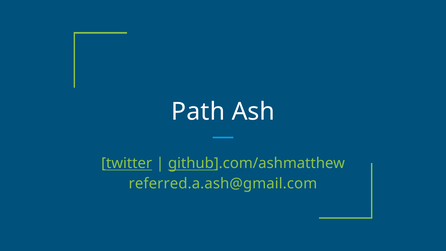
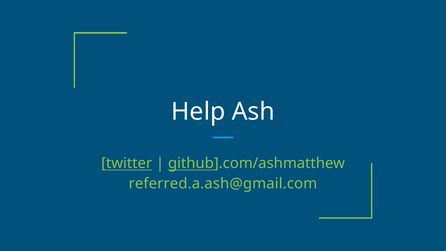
Path: Path -> Help
